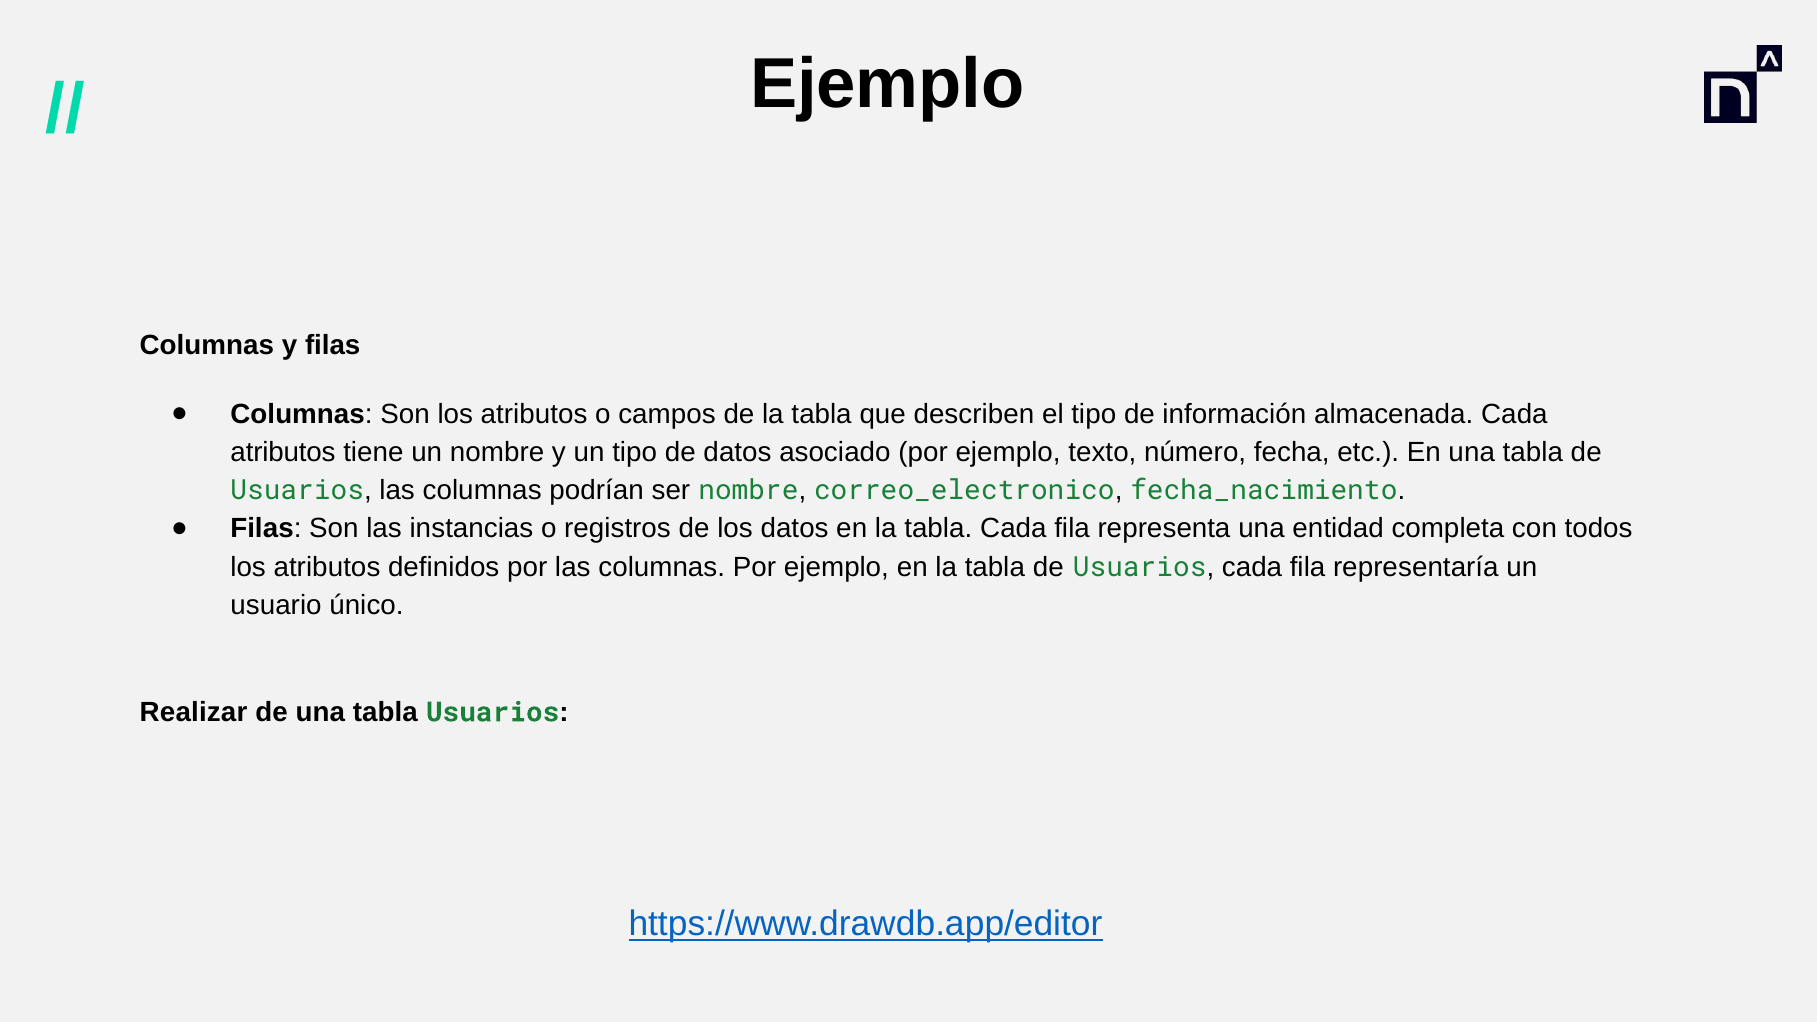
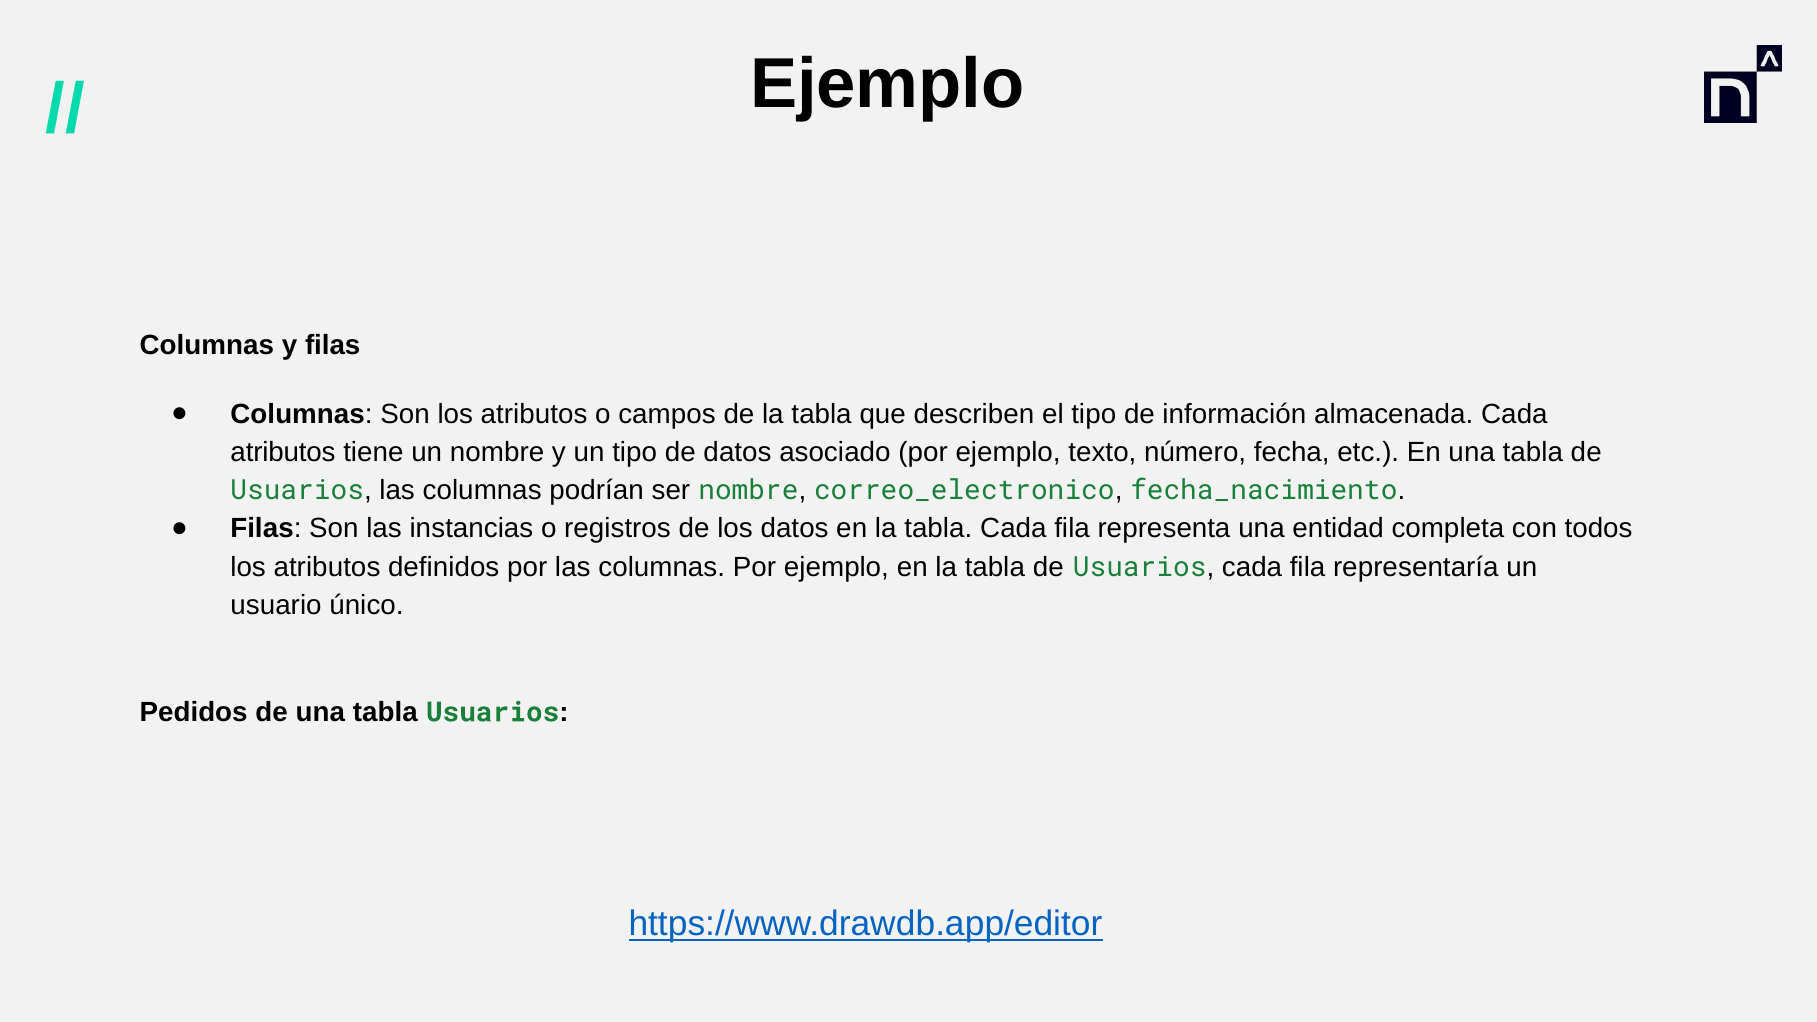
Realizar: Realizar -> Pedidos
